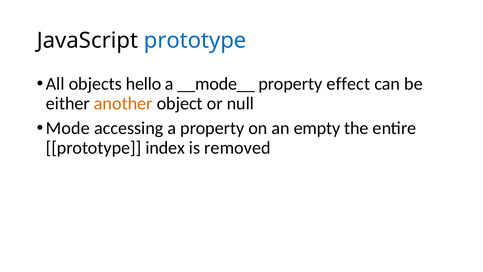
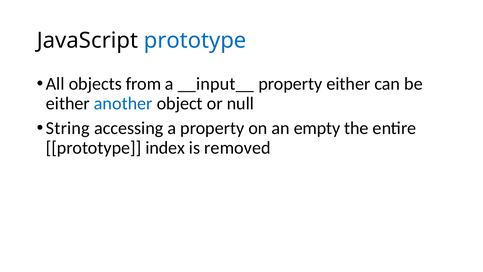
hello: hello -> from
__mode__: __mode__ -> __input__
property effect: effect -> either
another colour: orange -> blue
Mode: Mode -> String
